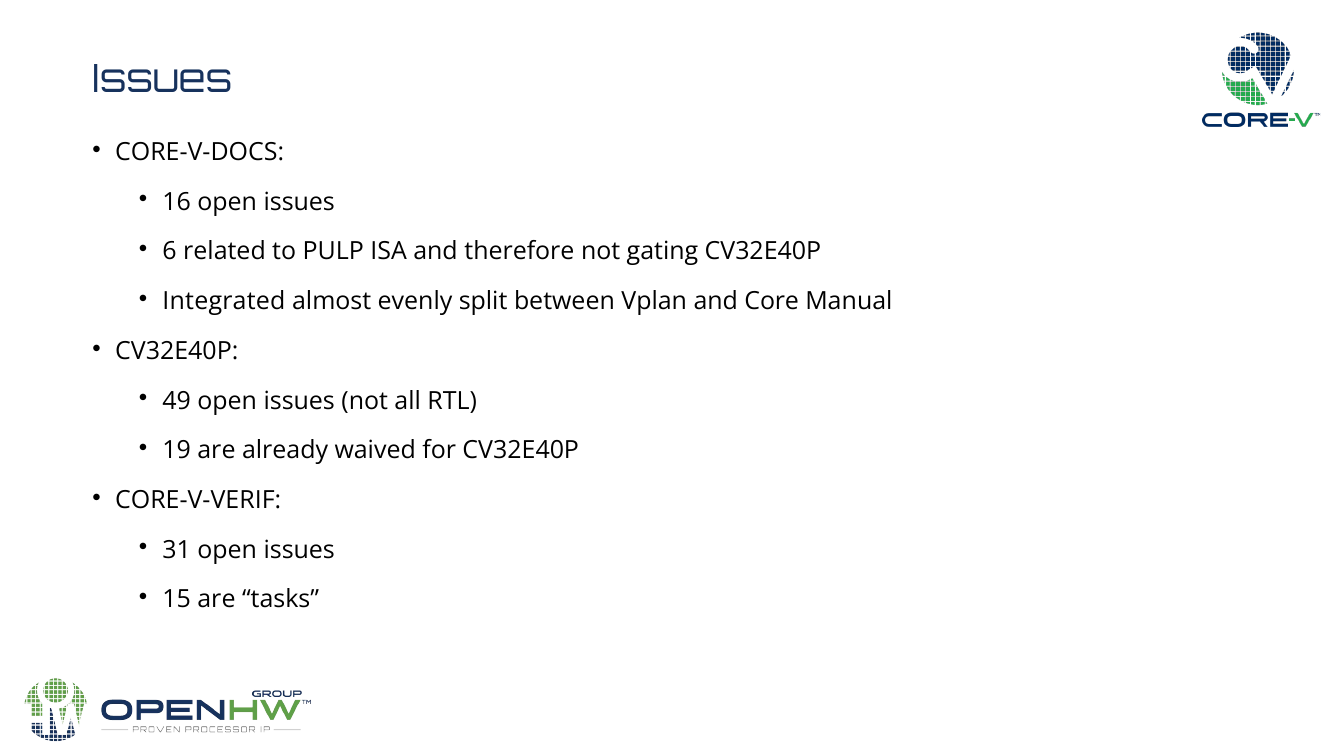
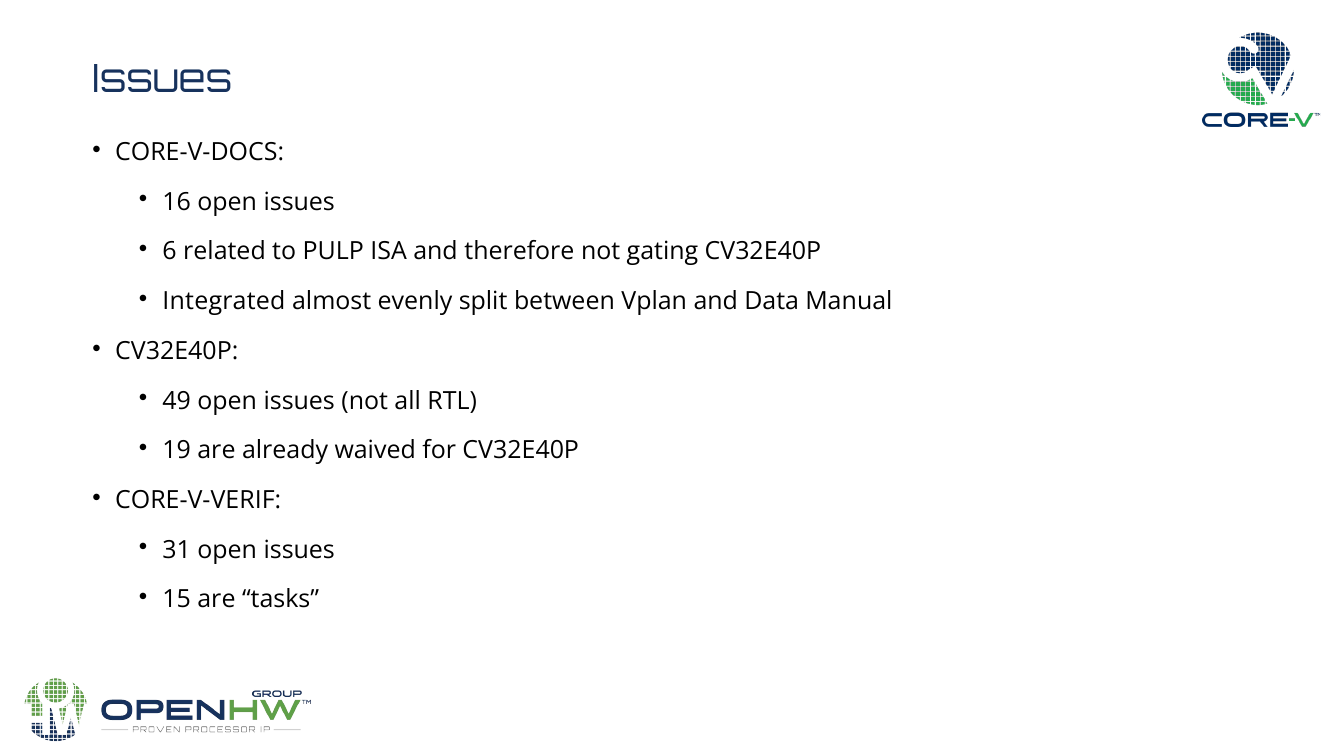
Core: Core -> Data
